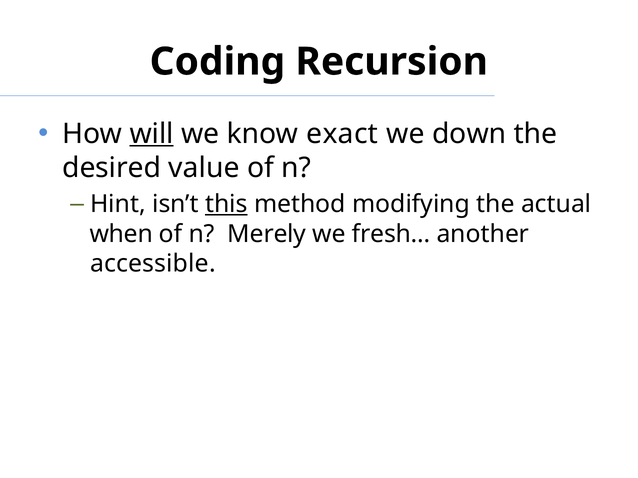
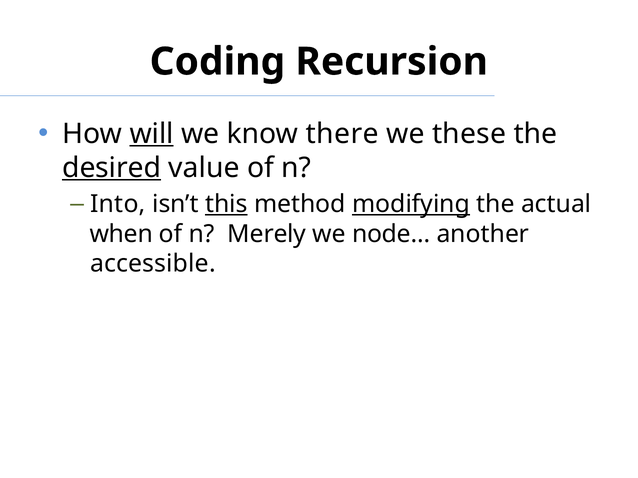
exact: exact -> there
down: down -> these
desired underline: none -> present
Hint: Hint -> Into
modifying underline: none -> present
fresh…: fresh… -> node…
